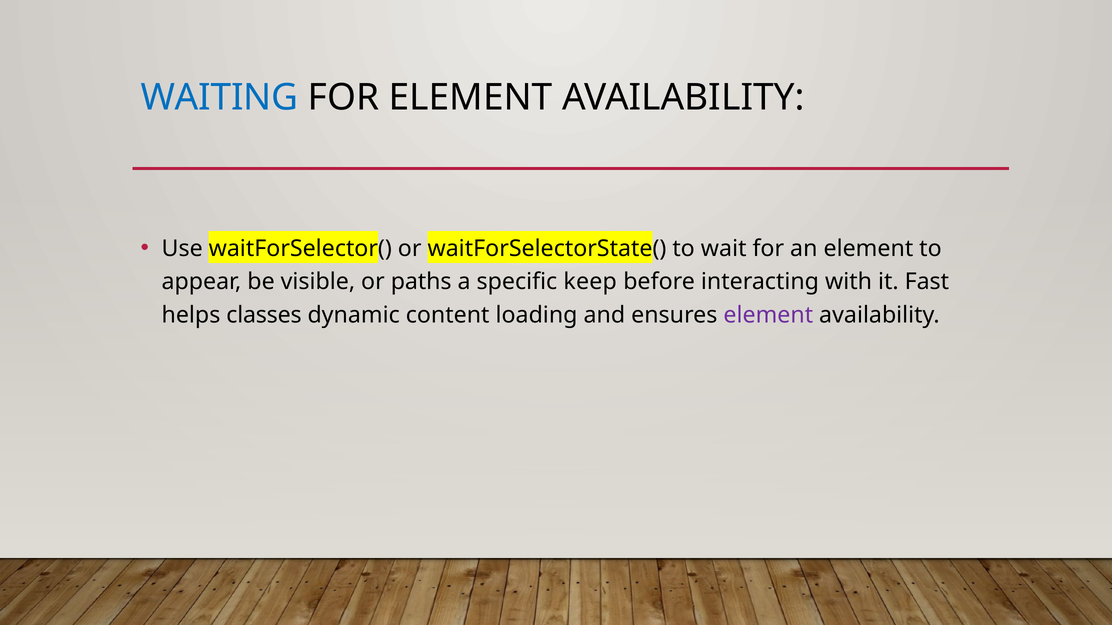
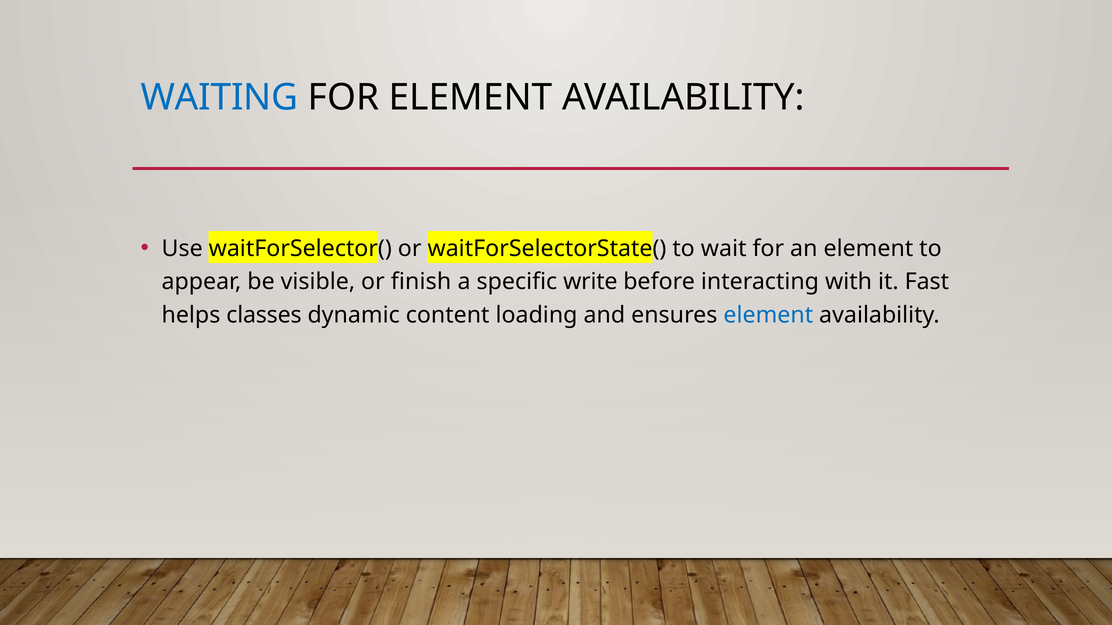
paths: paths -> finish
keep: keep -> write
element at (768, 315) colour: purple -> blue
